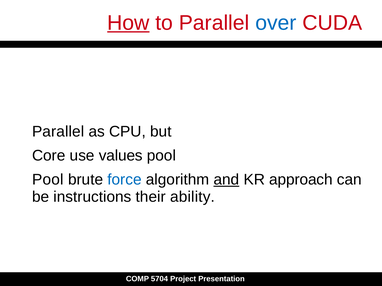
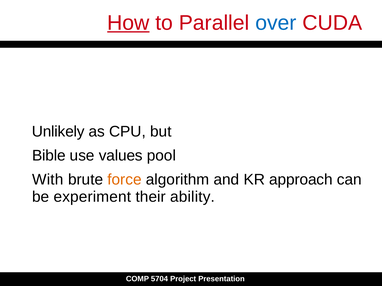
Parallel at (58, 132): Parallel -> Unlikely
Core: Core -> Bible
Pool at (48, 180): Pool -> With
force colour: blue -> orange
and underline: present -> none
instructions: instructions -> experiment
